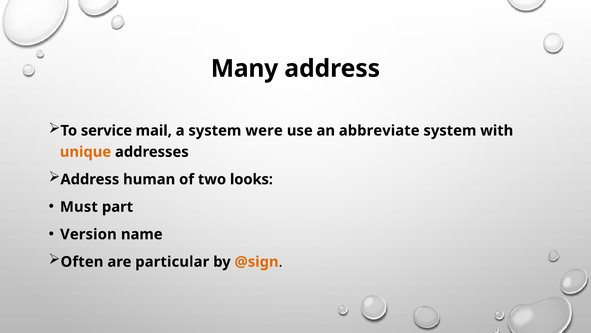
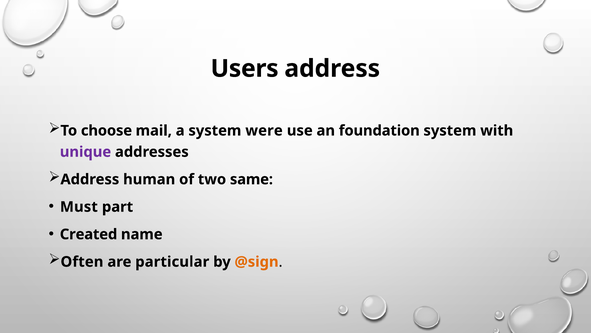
Many: Many -> Users
service: service -> choose
abbreviate: abbreviate -> foundation
unique colour: orange -> purple
looks: looks -> same
Version: Version -> Created
